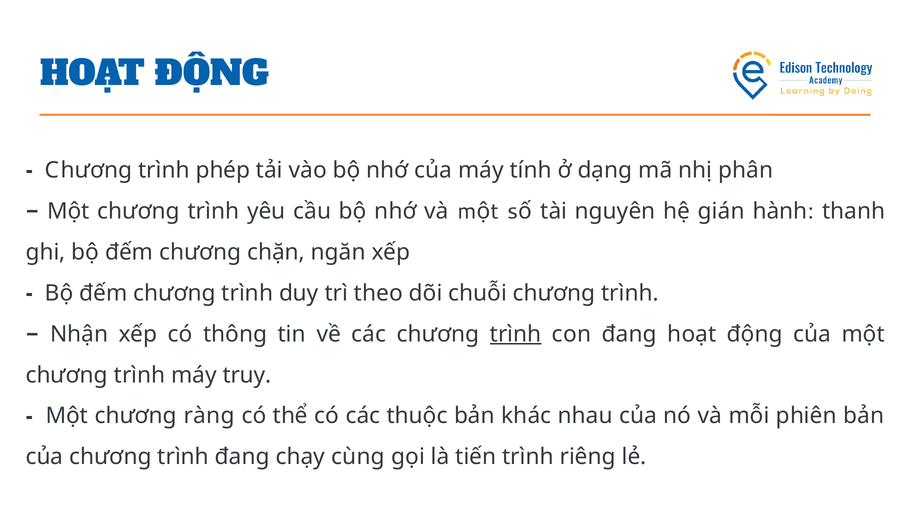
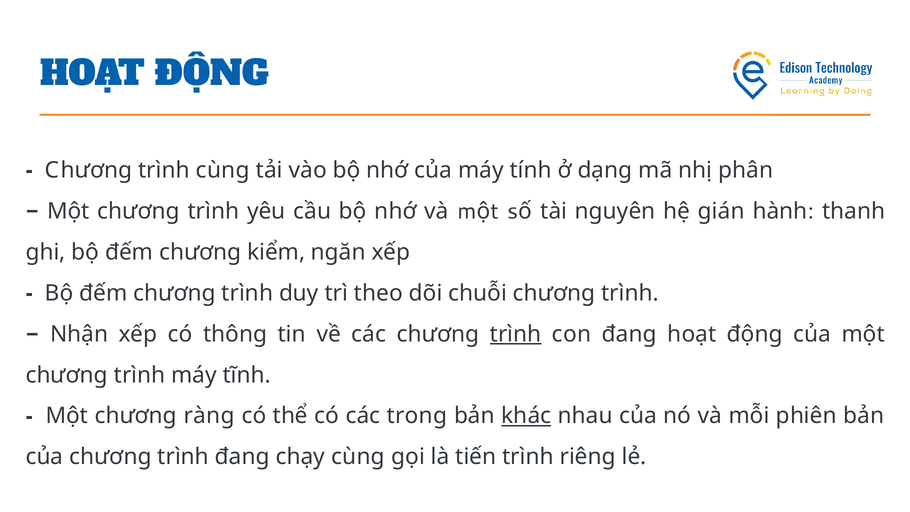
trình phép: phép -> cùng
chặn: chặn -> kiểm
truy: truy -> tĩnh
thuộc: thuộc -> trọng
khác underline: none -> present
